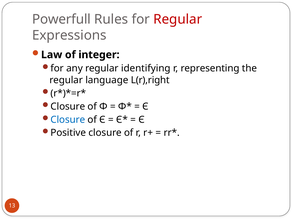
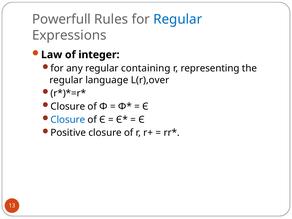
Regular at (178, 19) colour: red -> blue
identifying: identifying -> containing
L(r),right: L(r),right -> L(r),over
